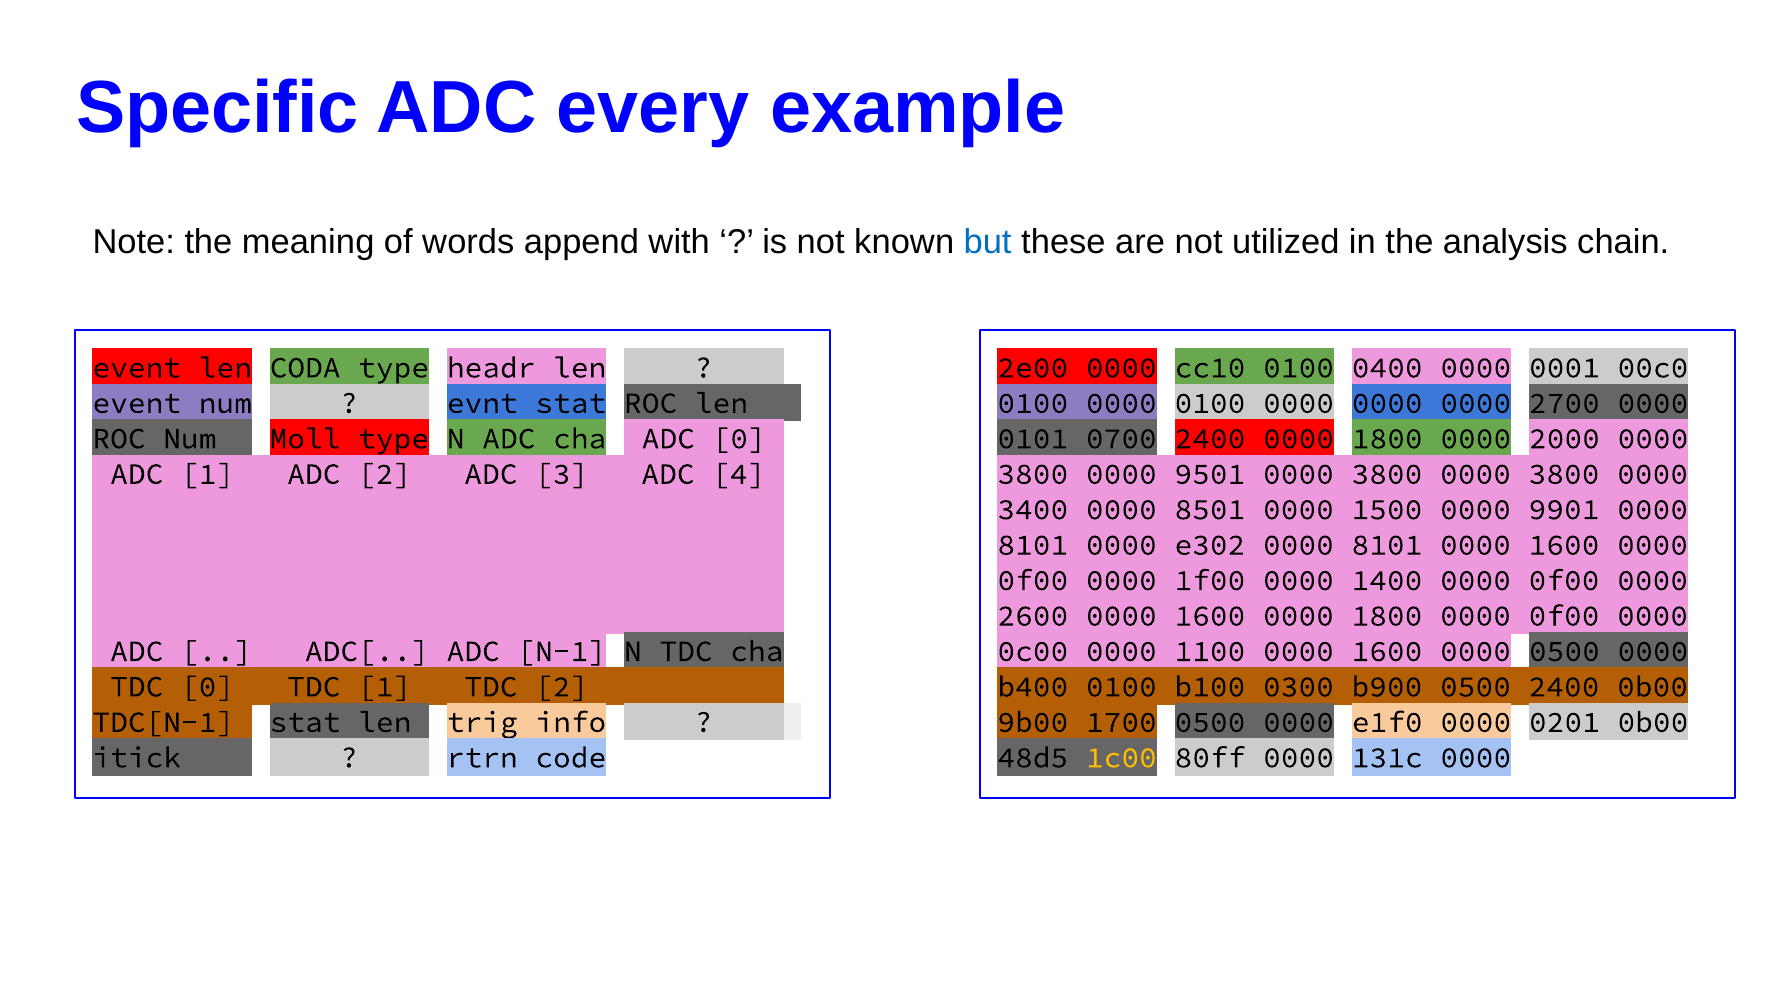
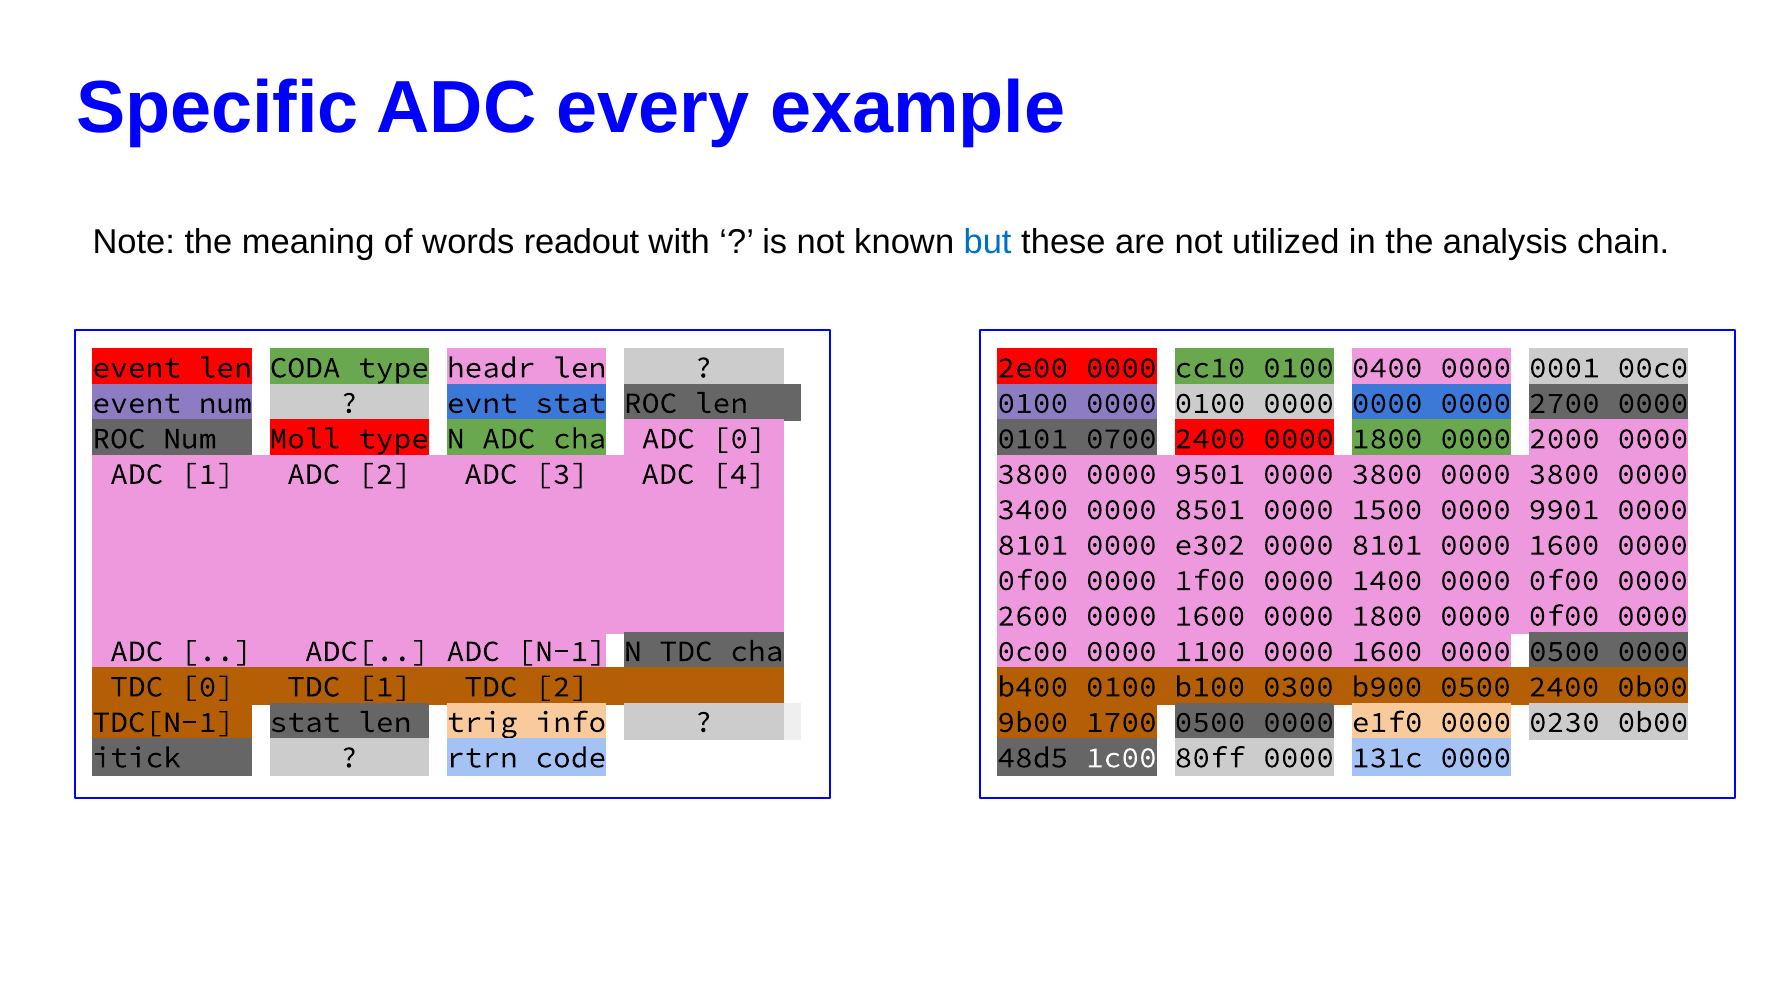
append: append -> readout
0201: 0201 -> 0230
1c00 colour: yellow -> white
